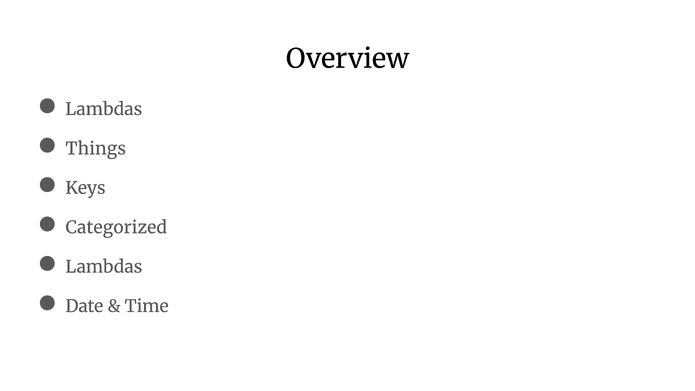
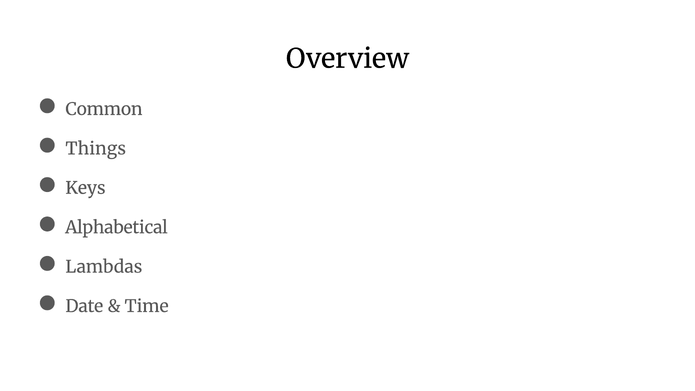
Lambdas at (104, 109): Lambdas -> Common
Categorized: Categorized -> Alphabetical
